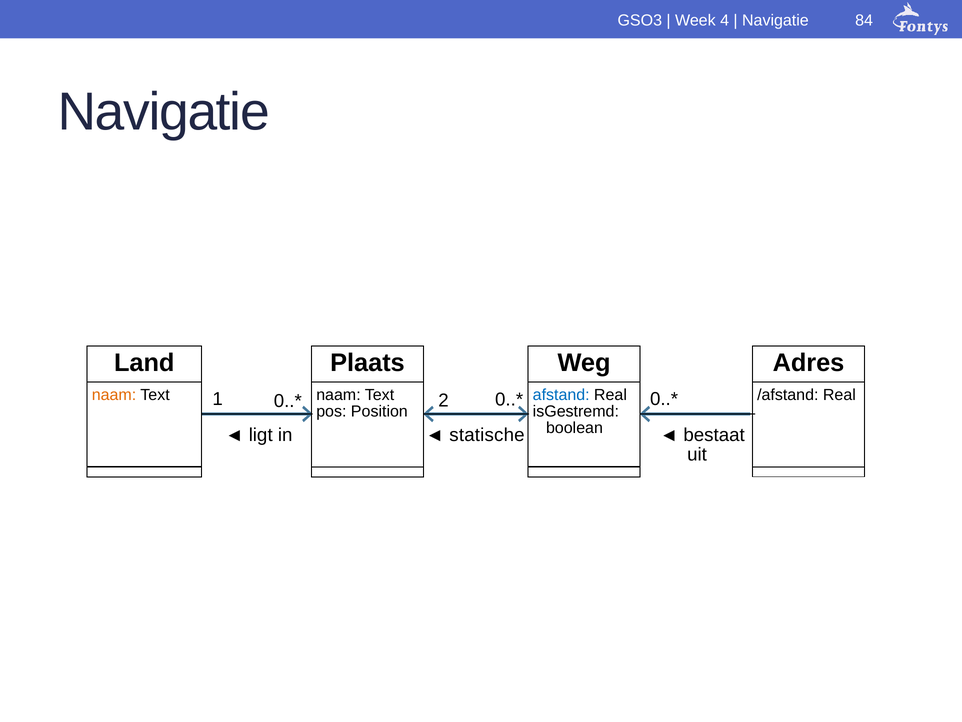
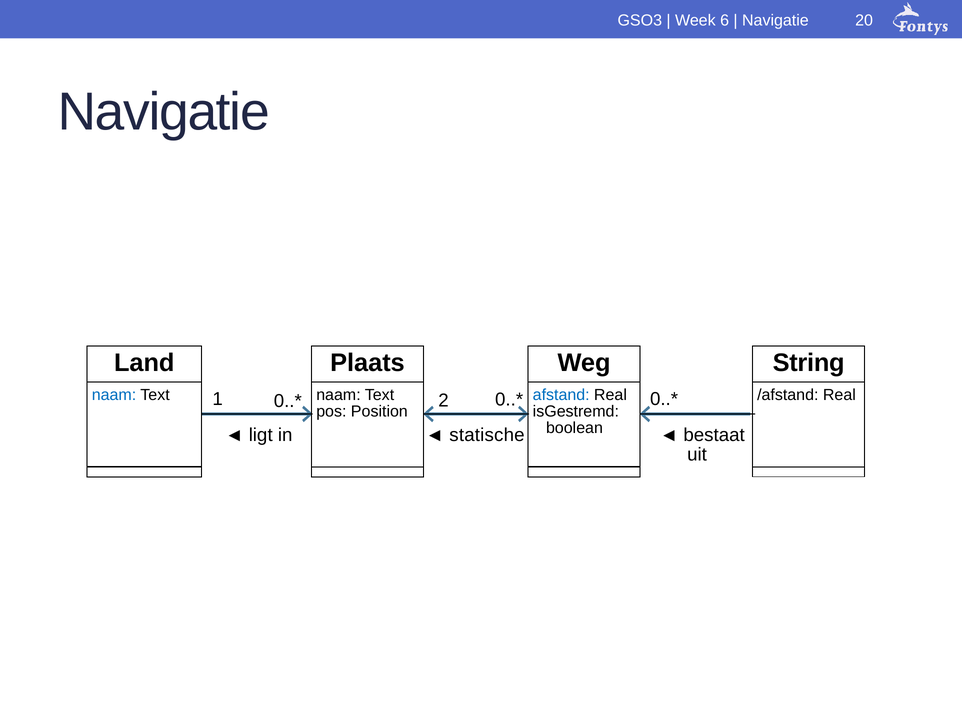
4: 4 -> 6
84: 84 -> 20
Adres: Adres -> String
naam at (114, 394) colour: orange -> blue
